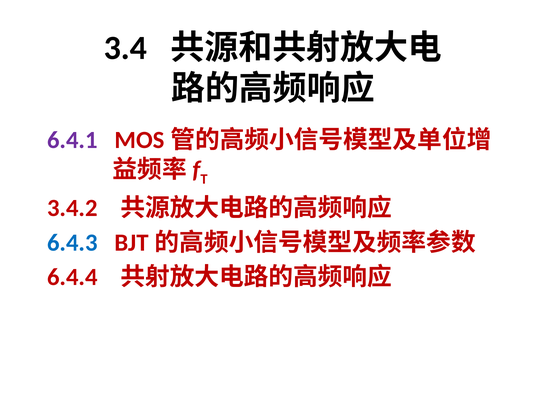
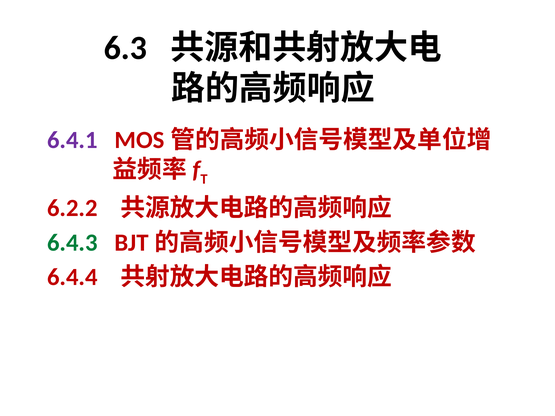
3.4: 3.4 -> 6.3
3.4.2: 3.4.2 -> 6.2.2
6.4.3 colour: blue -> green
